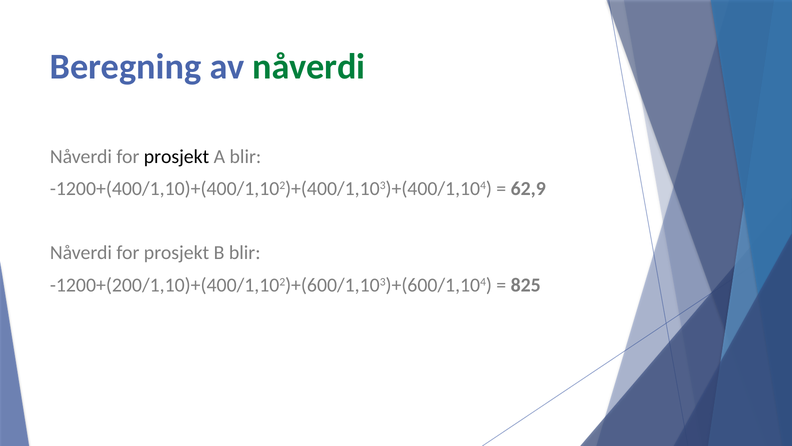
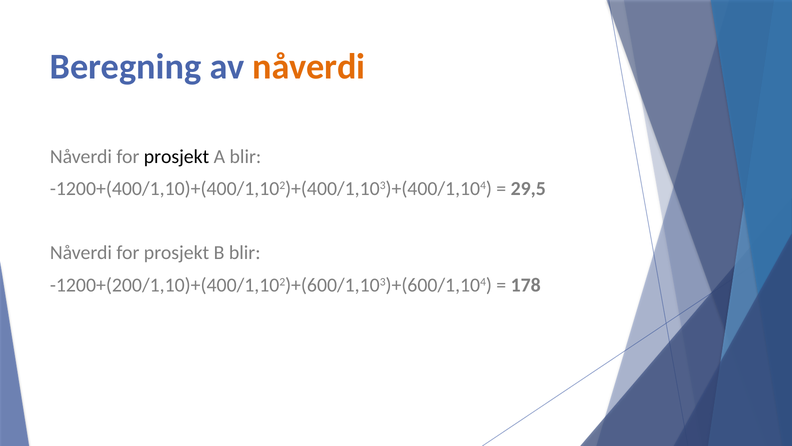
nåverdi at (309, 67) colour: green -> orange
62,9: 62,9 -> 29,5
825: 825 -> 178
